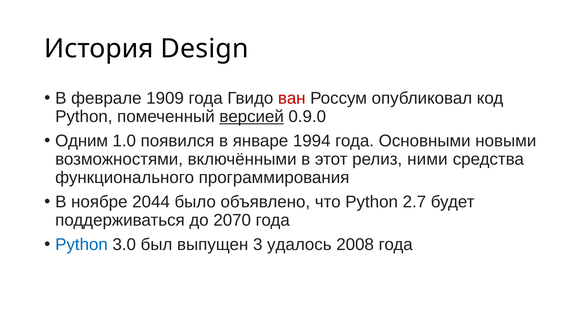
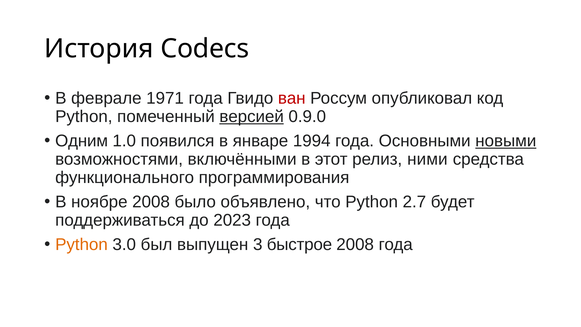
Design: Design -> Codecs
1909: 1909 -> 1971
новыми underline: none -> present
ноябре 2044: 2044 -> 2008
2070: 2070 -> 2023
Python at (82, 245) colour: blue -> orange
удалось: удалось -> быстрое
